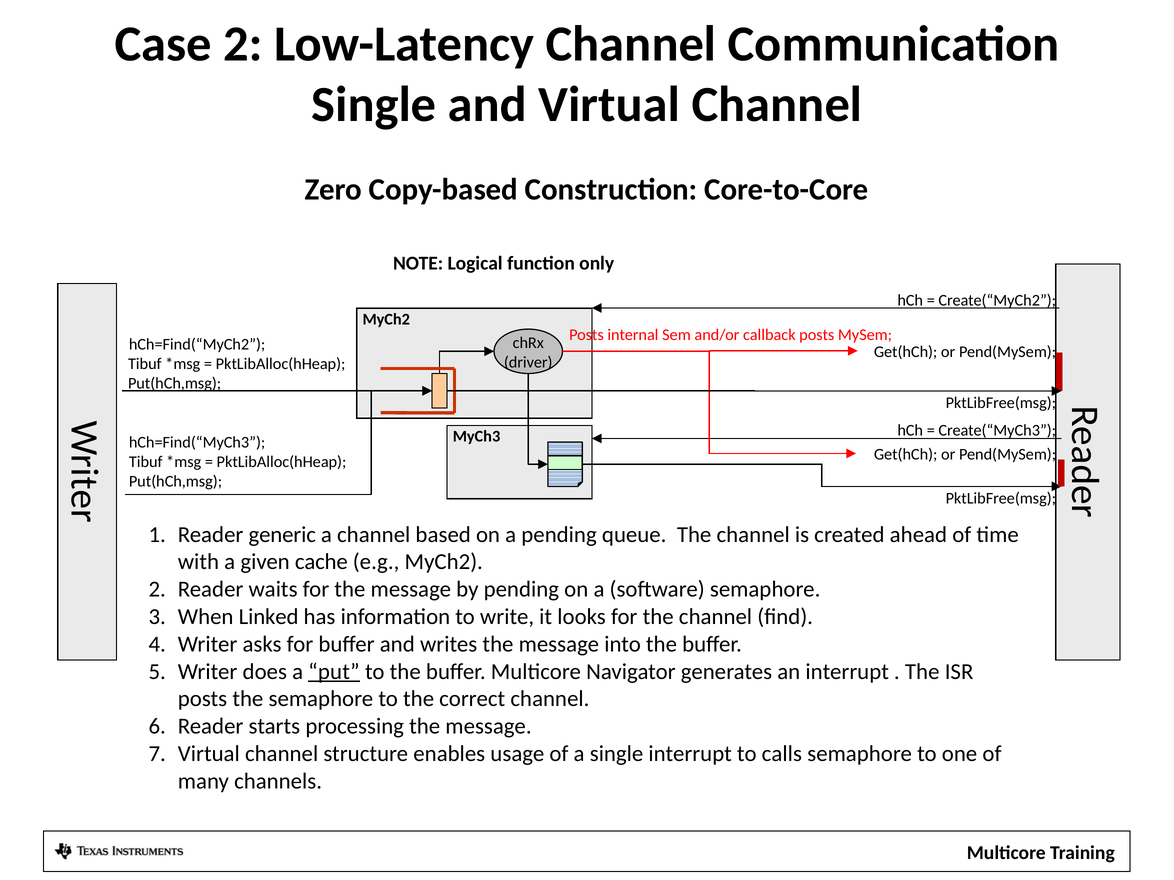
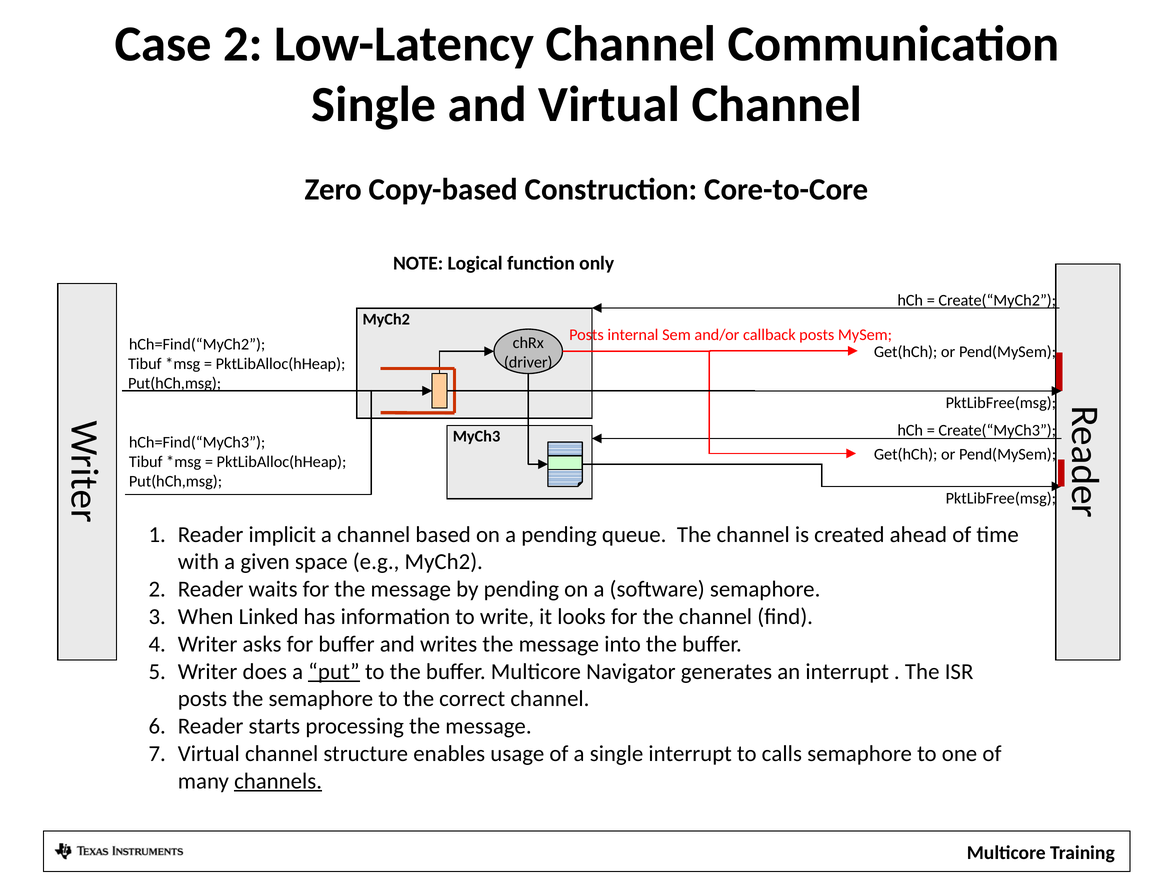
generic: generic -> implicit
cache: cache -> space
channels underline: none -> present
